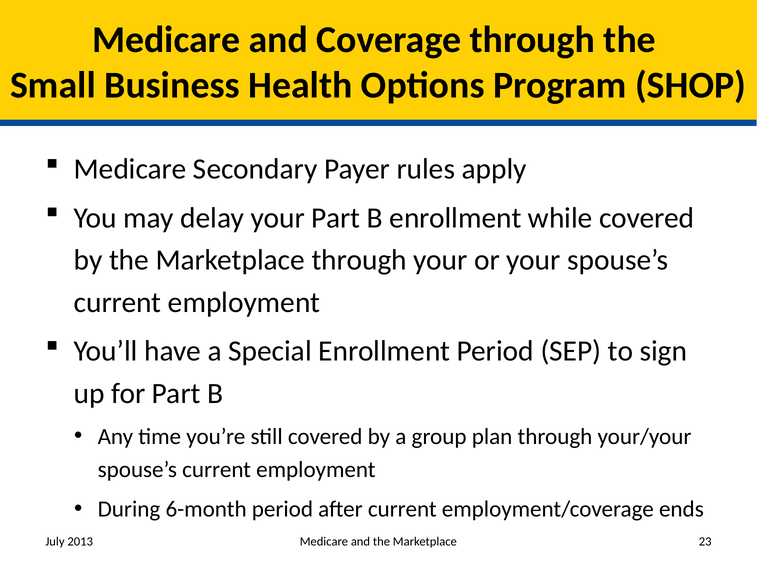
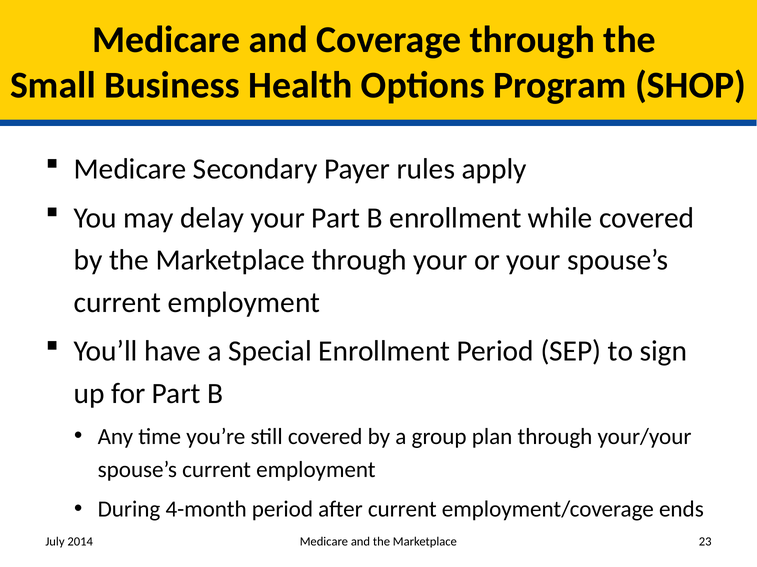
6-month: 6-month -> 4-month
2013: 2013 -> 2014
